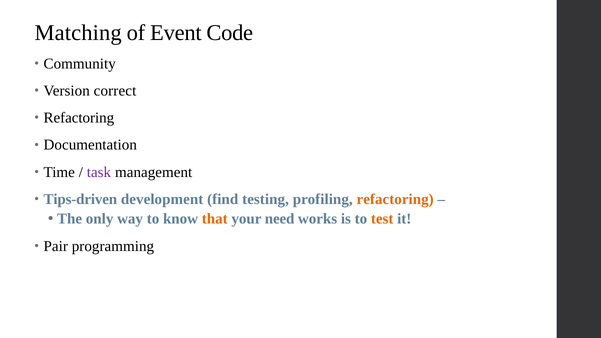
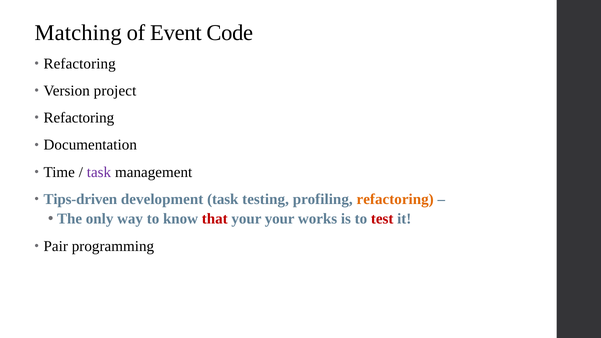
Community at (80, 64): Community -> Refactoring
correct: correct -> project
development find: find -> task
that colour: orange -> red
your need: need -> your
test colour: orange -> red
